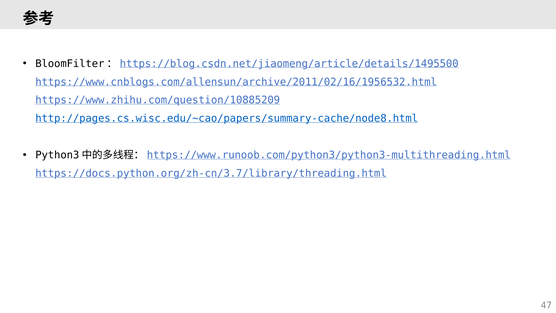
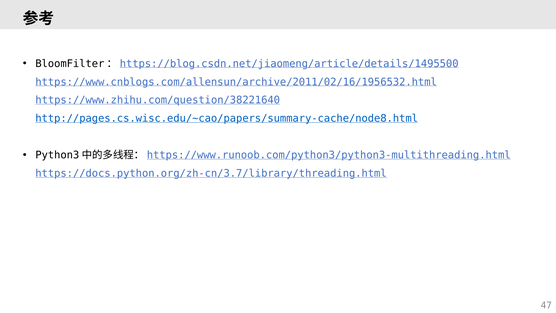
https://www.zhihu.com/question/10885209: https://www.zhihu.com/question/10885209 -> https://www.zhihu.com/question/38221640
